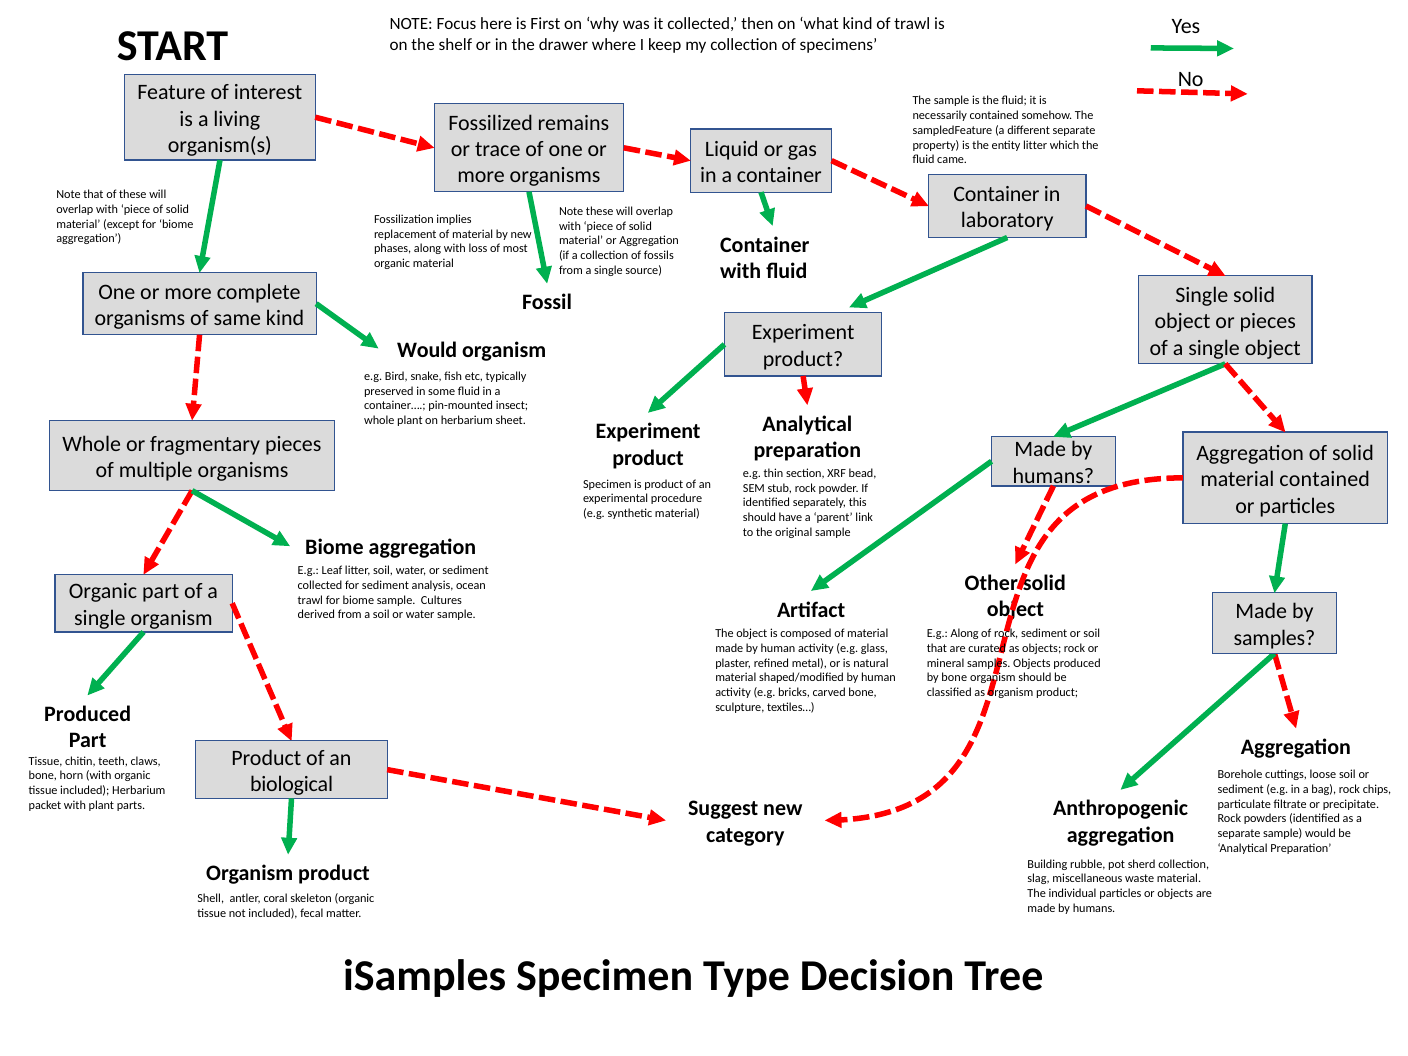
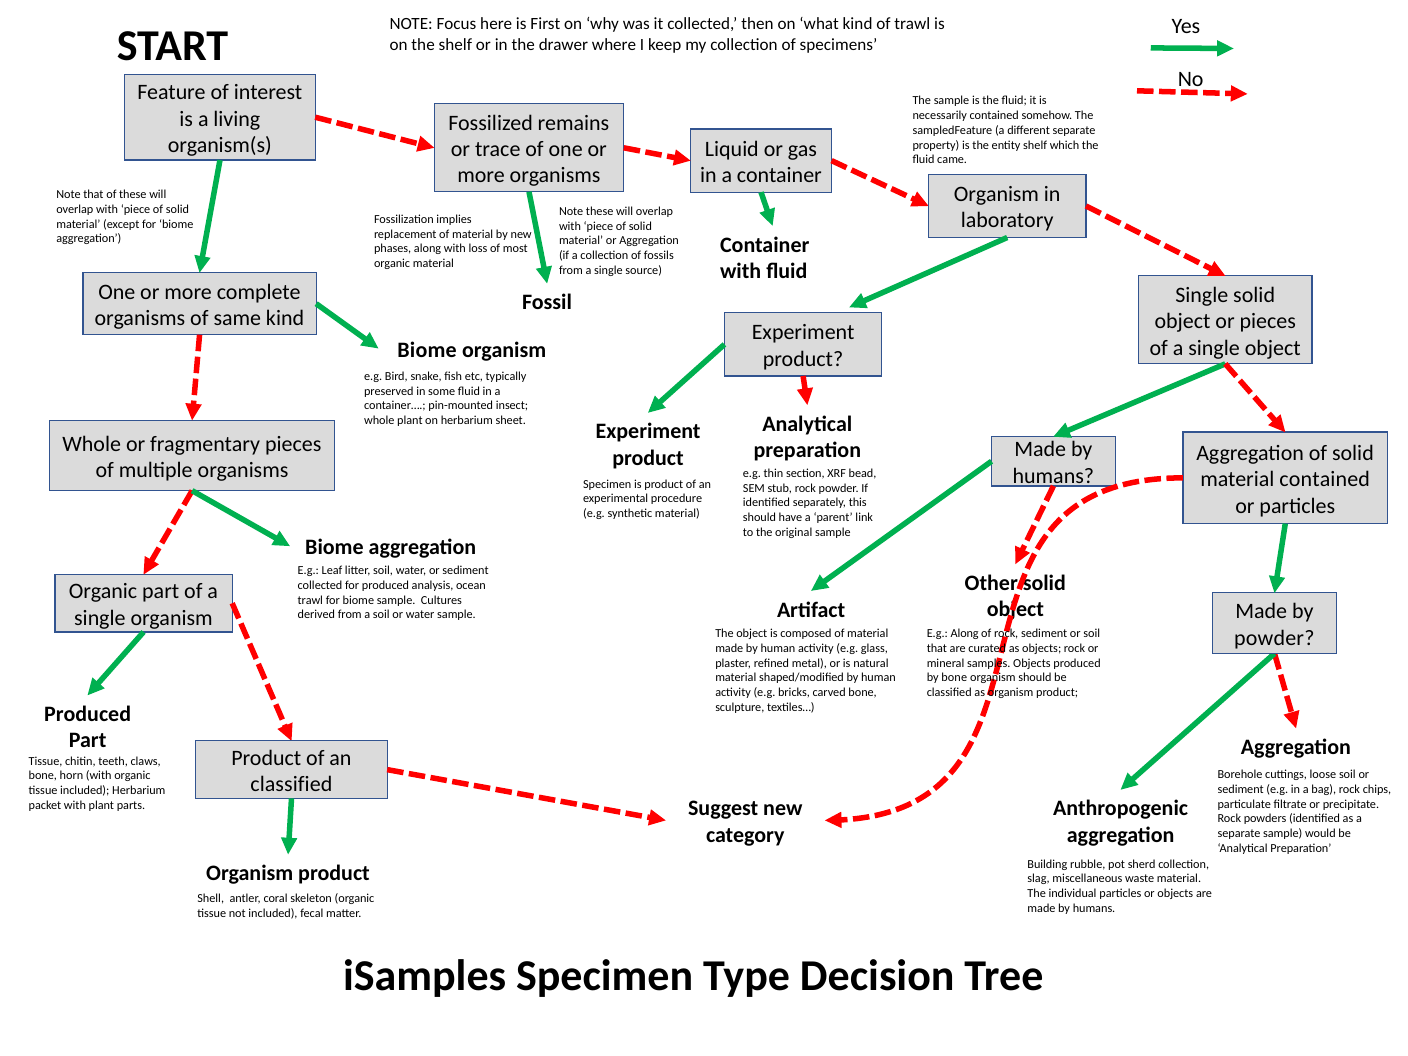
entity litter: litter -> shelf
Container at (996, 194): Container -> Organism
Would at (427, 350): Would -> Biome
for sediment: sediment -> produced
samples at (1275, 638): samples -> powder
biological at (292, 784): biological -> classified
